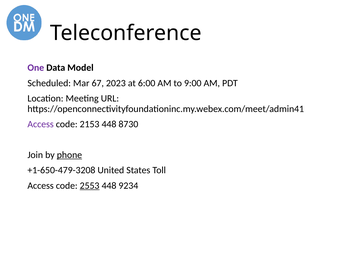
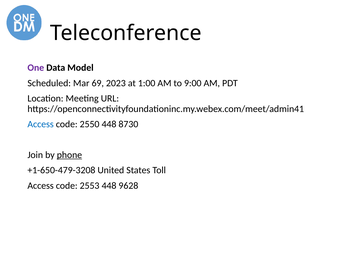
67: 67 -> 69
6:00: 6:00 -> 1:00
Access at (41, 124) colour: purple -> blue
2153: 2153 -> 2550
2553 underline: present -> none
9234: 9234 -> 9628
